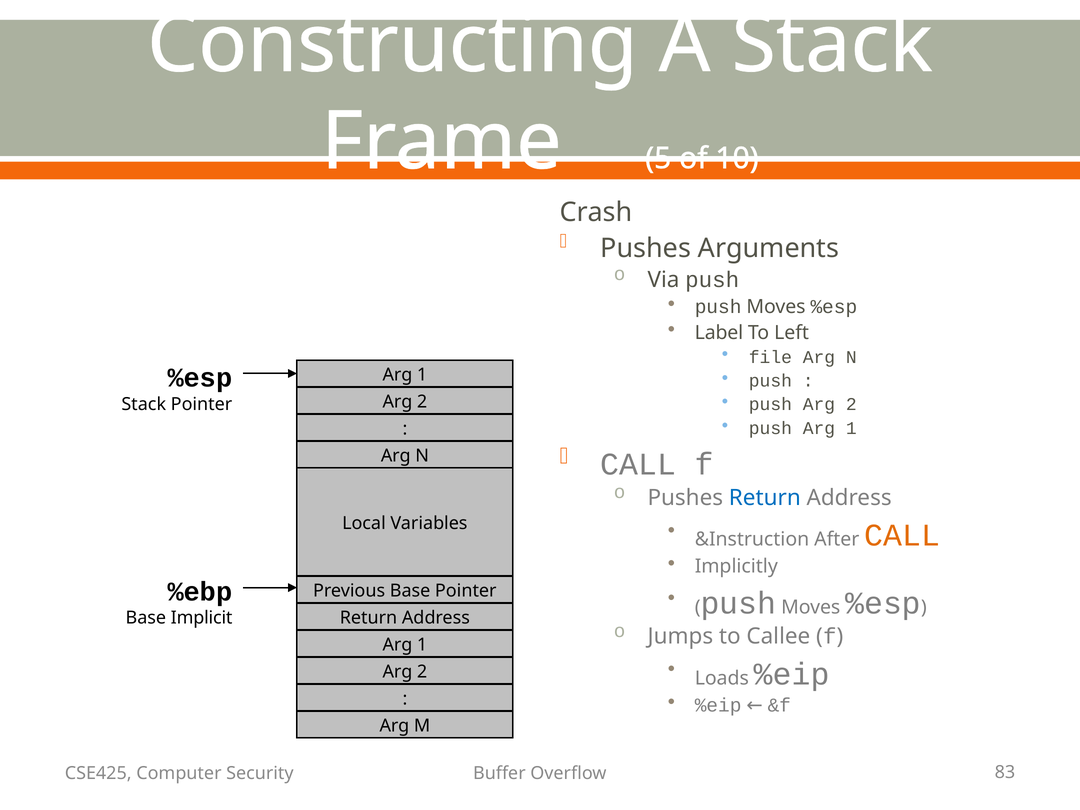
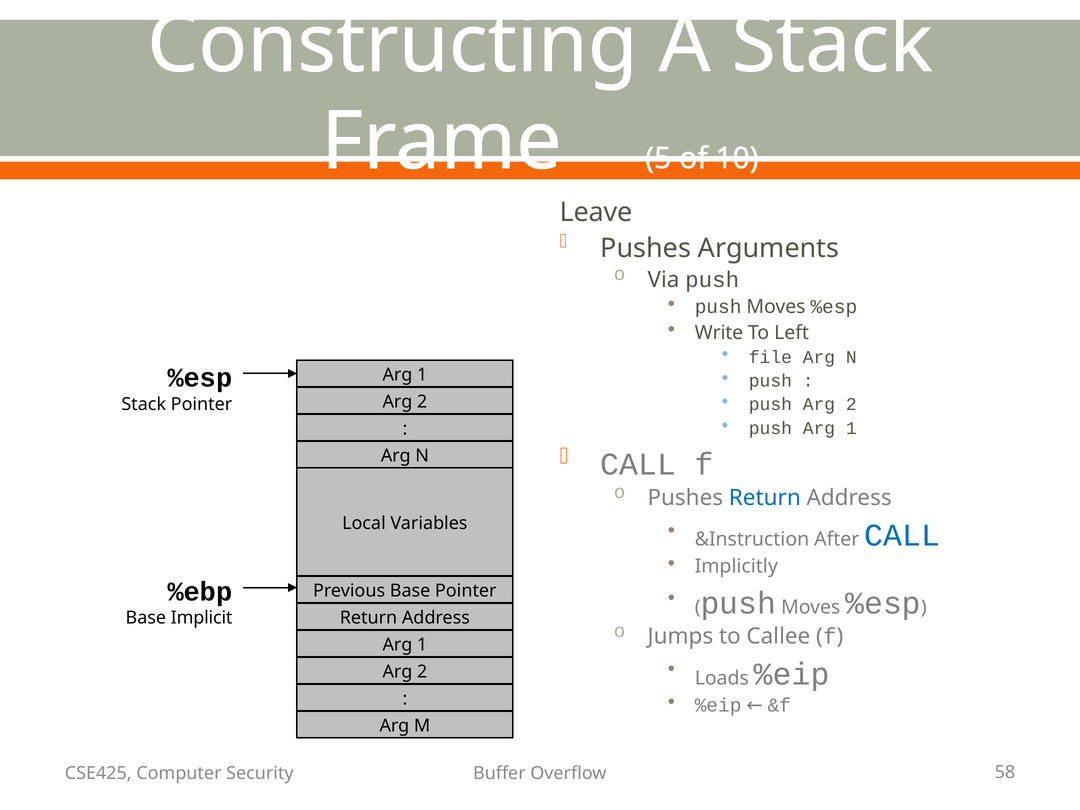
Crash: Crash -> Leave
Label: Label -> Write
CALL at (902, 536) colour: orange -> blue
83: 83 -> 58
